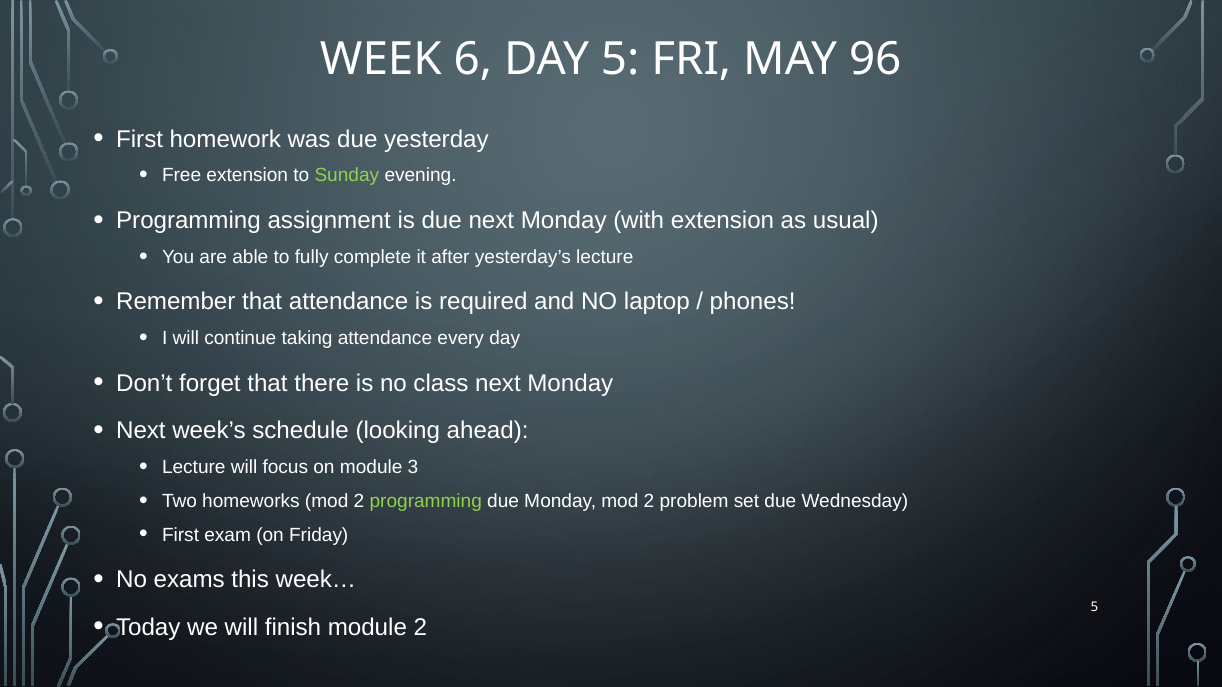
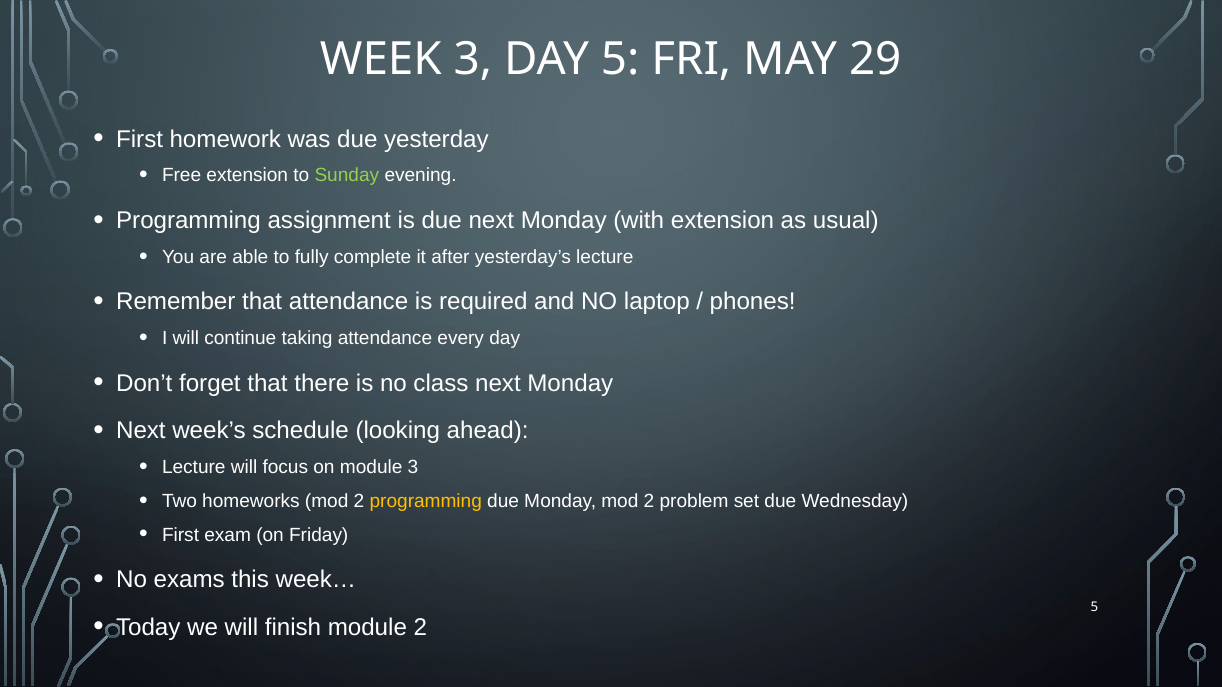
WEEK 6: 6 -> 3
96: 96 -> 29
programming at (426, 501) colour: light green -> yellow
